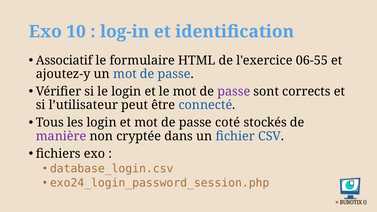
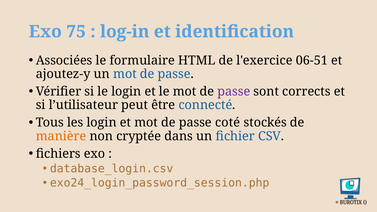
10: 10 -> 75
Associatif: Associatif -> Associées
06-55: 06-55 -> 06-51
manière colour: purple -> orange
